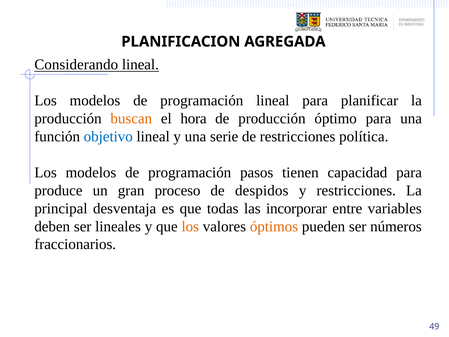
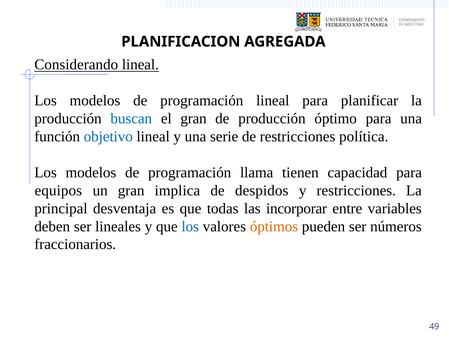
buscan colour: orange -> blue
el hora: hora -> gran
pasos: pasos -> llama
produce: produce -> equipos
proceso: proceso -> implica
los at (190, 226) colour: orange -> blue
